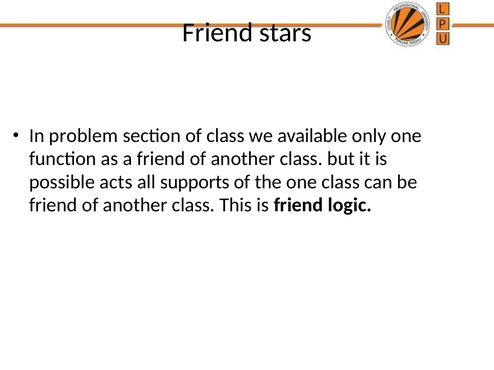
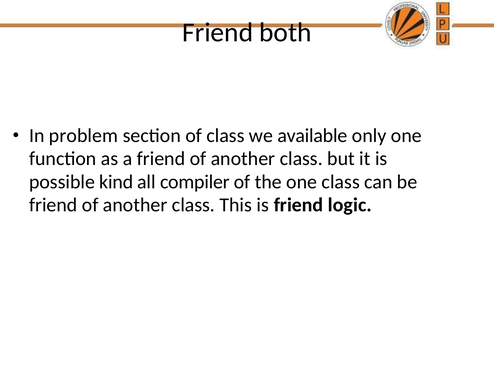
stars: stars -> both
acts: acts -> kind
supports: supports -> compiler
